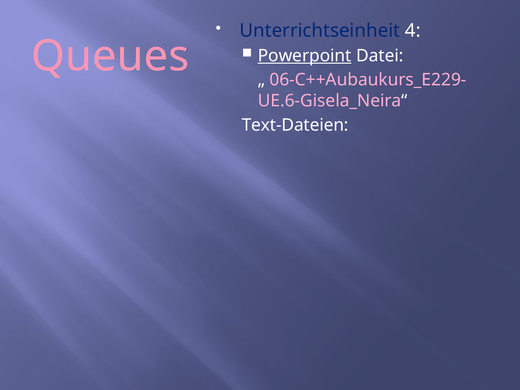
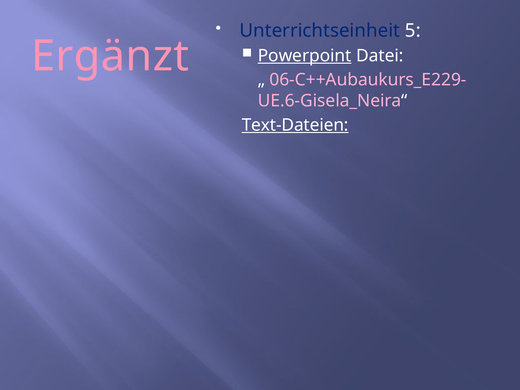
4: 4 -> 5
Queues: Queues -> Ergänzt
Text-Dateien underline: none -> present
